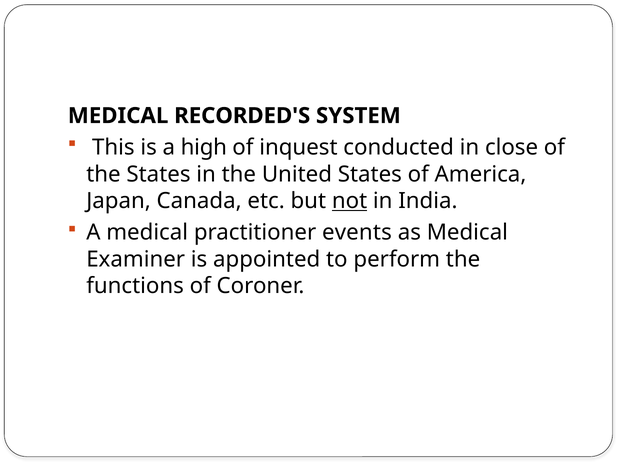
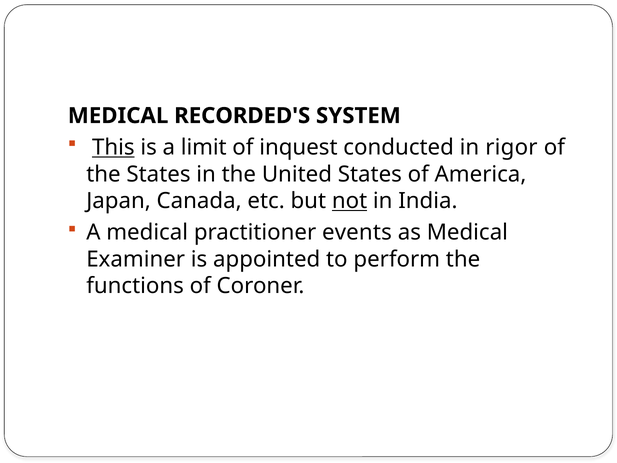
This underline: none -> present
high: high -> limit
close: close -> rigor
